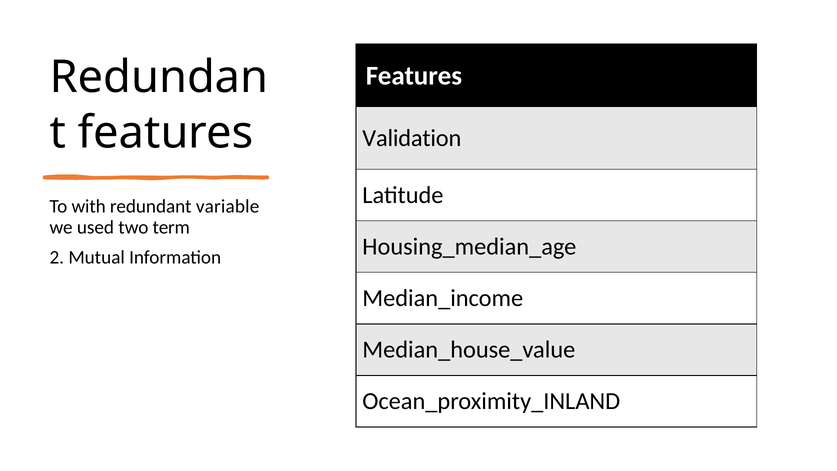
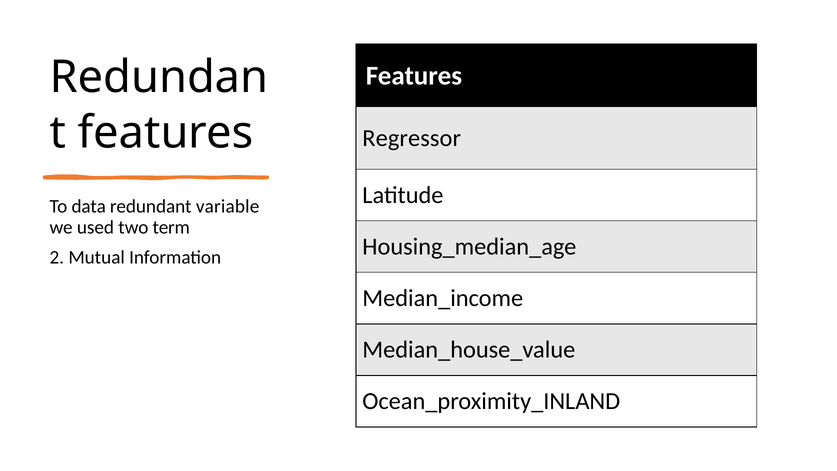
Validation: Validation -> Regressor
with: with -> data
